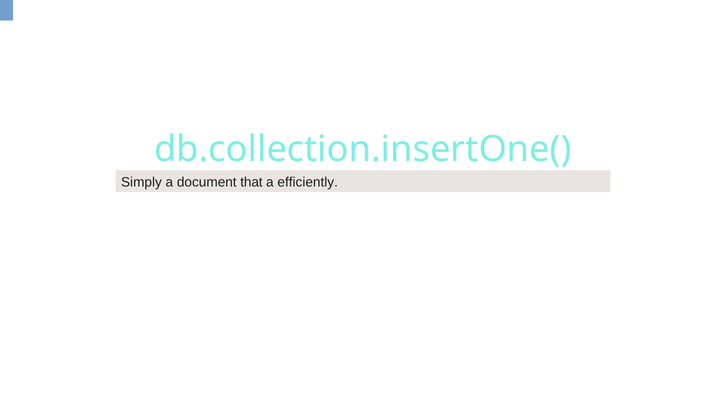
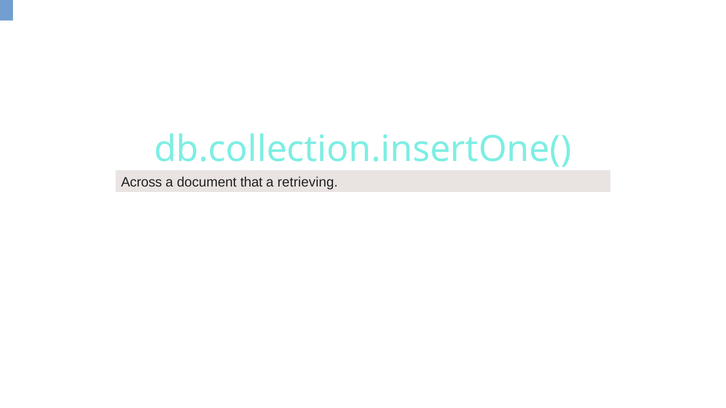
Simply: Simply -> Across
efficiently: efficiently -> retrieving
